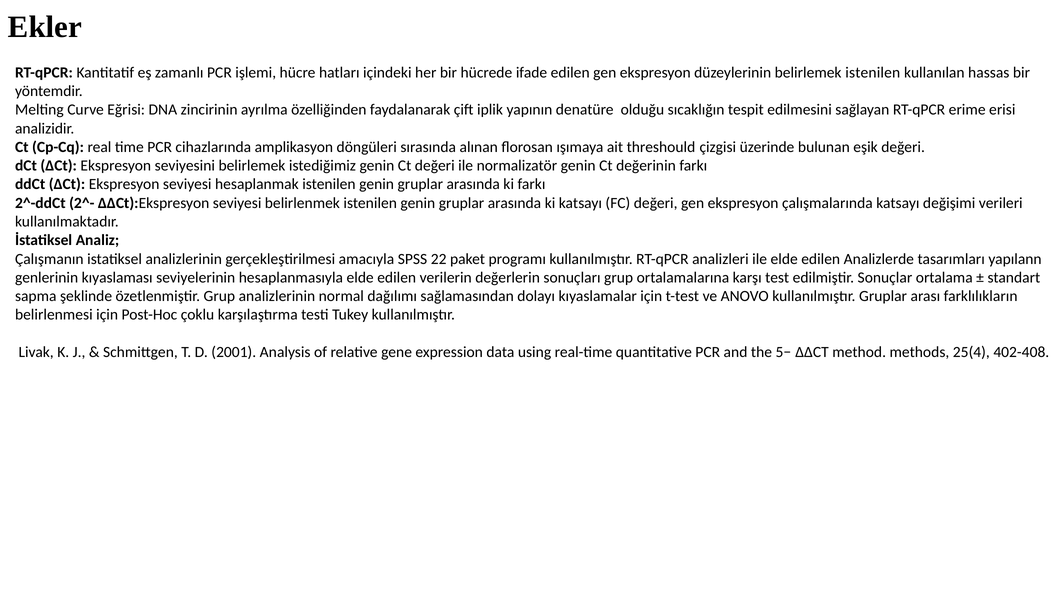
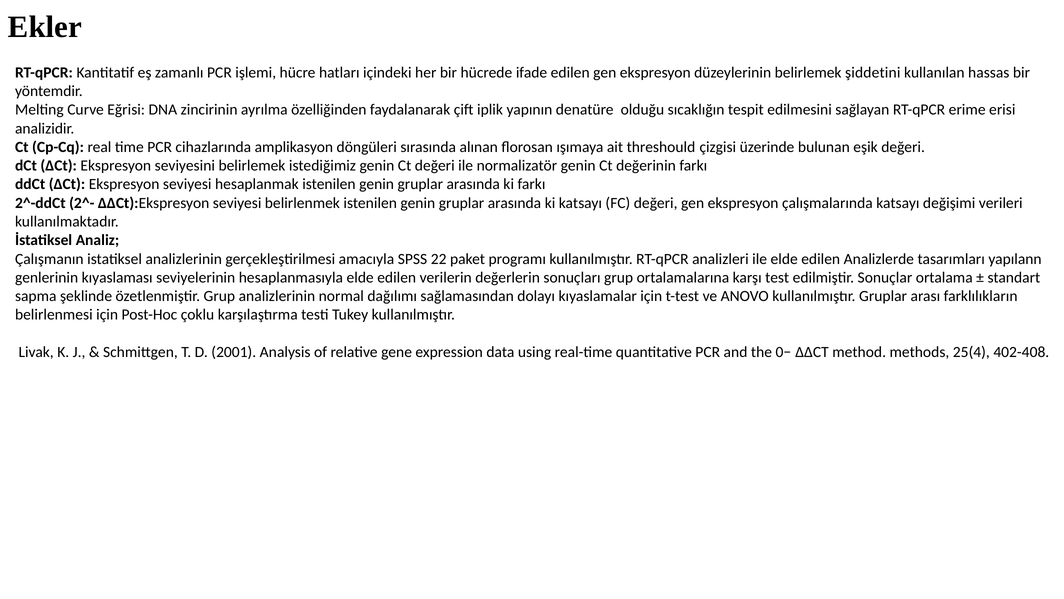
belirlemek istenilen: istenilen -> şiddetini
5−: 5− -> 0−
